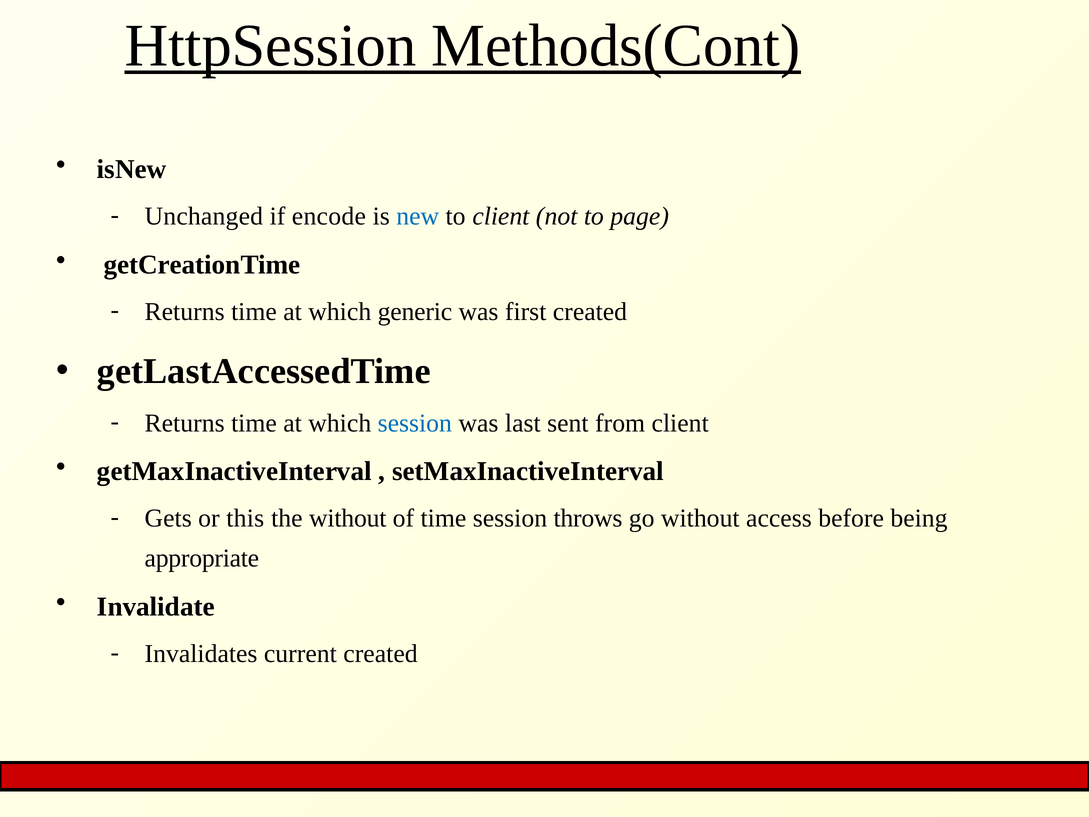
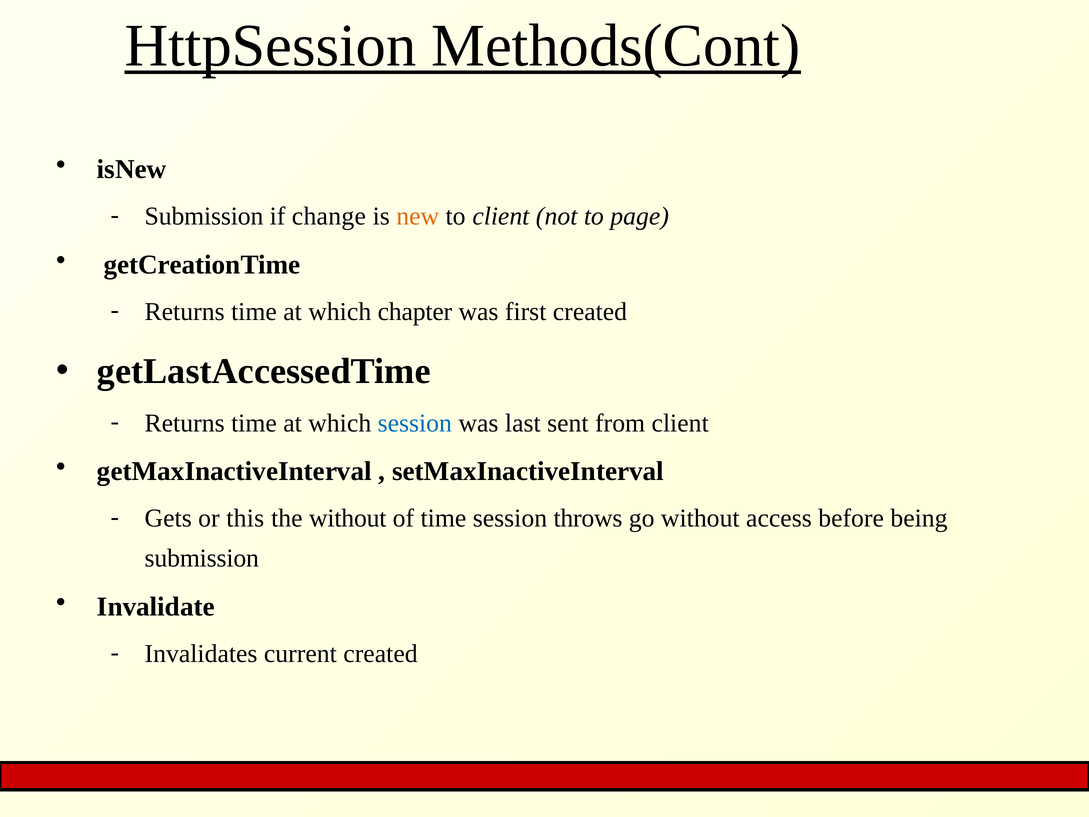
Unchanged at (204, 216): Unchanged -> Submission
encode: encode -> change
new colour: blue -> orange
generic: generic -> chapter
appropriate at (202, 558): appropriate -> submission
